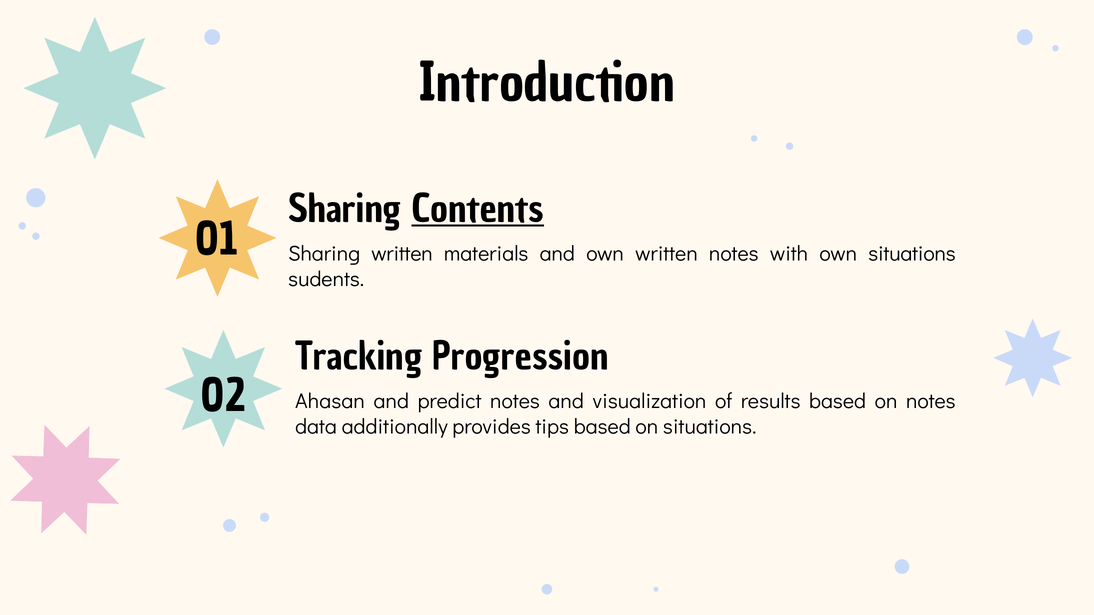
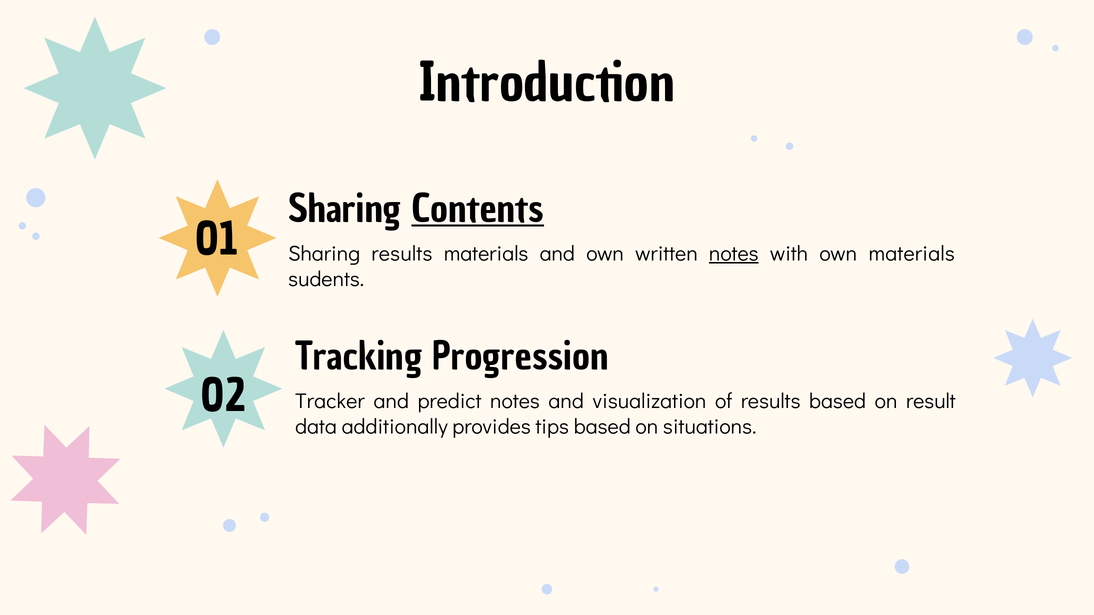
Sharing written: written -> results
notes at (734, 254) underline: none -> present
own situations: situations -> materials
Ahasan: Ahasan -> Tracker
on notes: notes -> result
